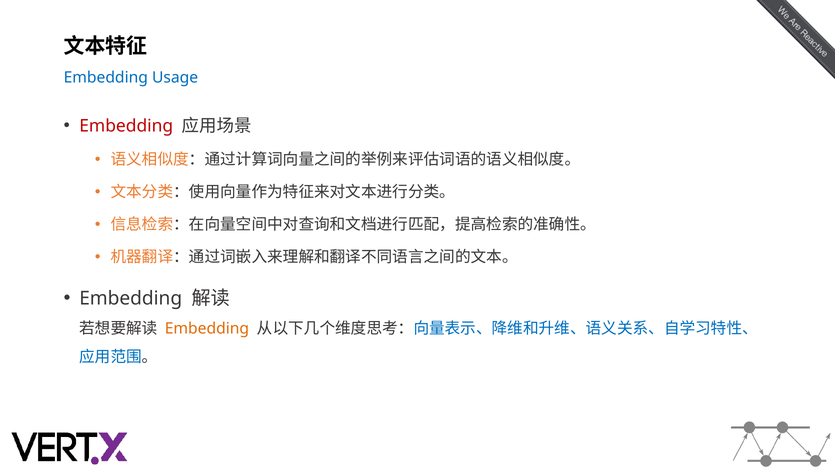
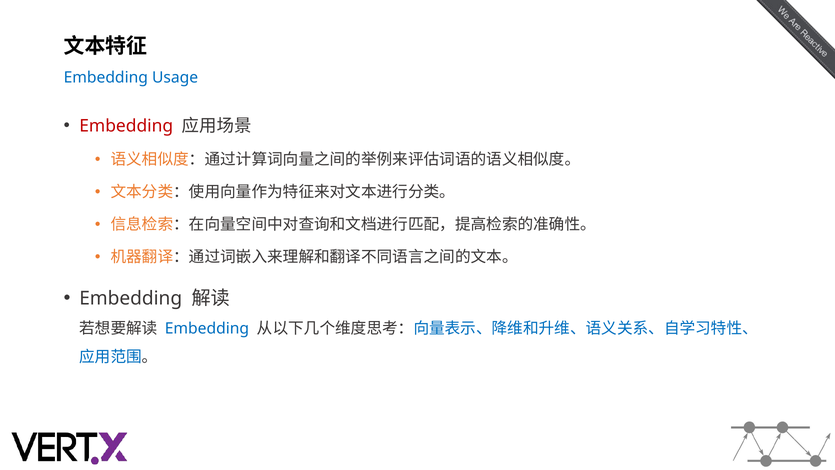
Embedding at (207, 328) colour: orange -> blue
